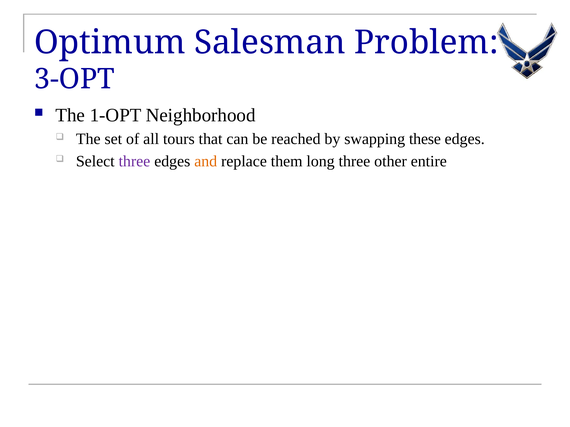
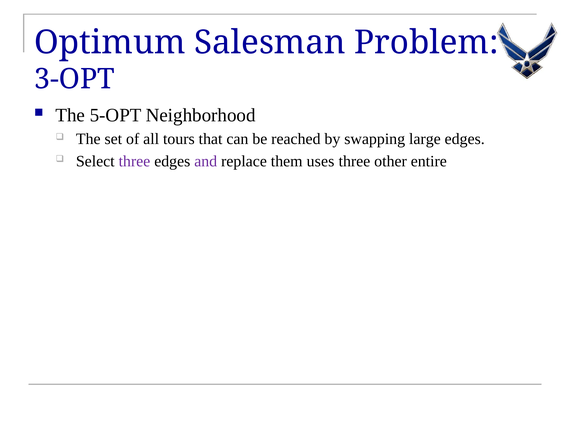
1-OPT: 1-OPT -> 5-OPT
these: these -> large
and colour: orange -> purple
long: long -> uses
